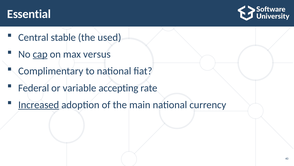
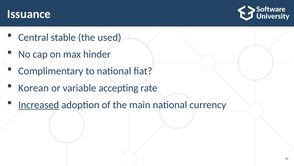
Essential: Essential -> Issuance
cap underline: present -> none
versus: versus -> hinder
Federal: Federal -> Korean
